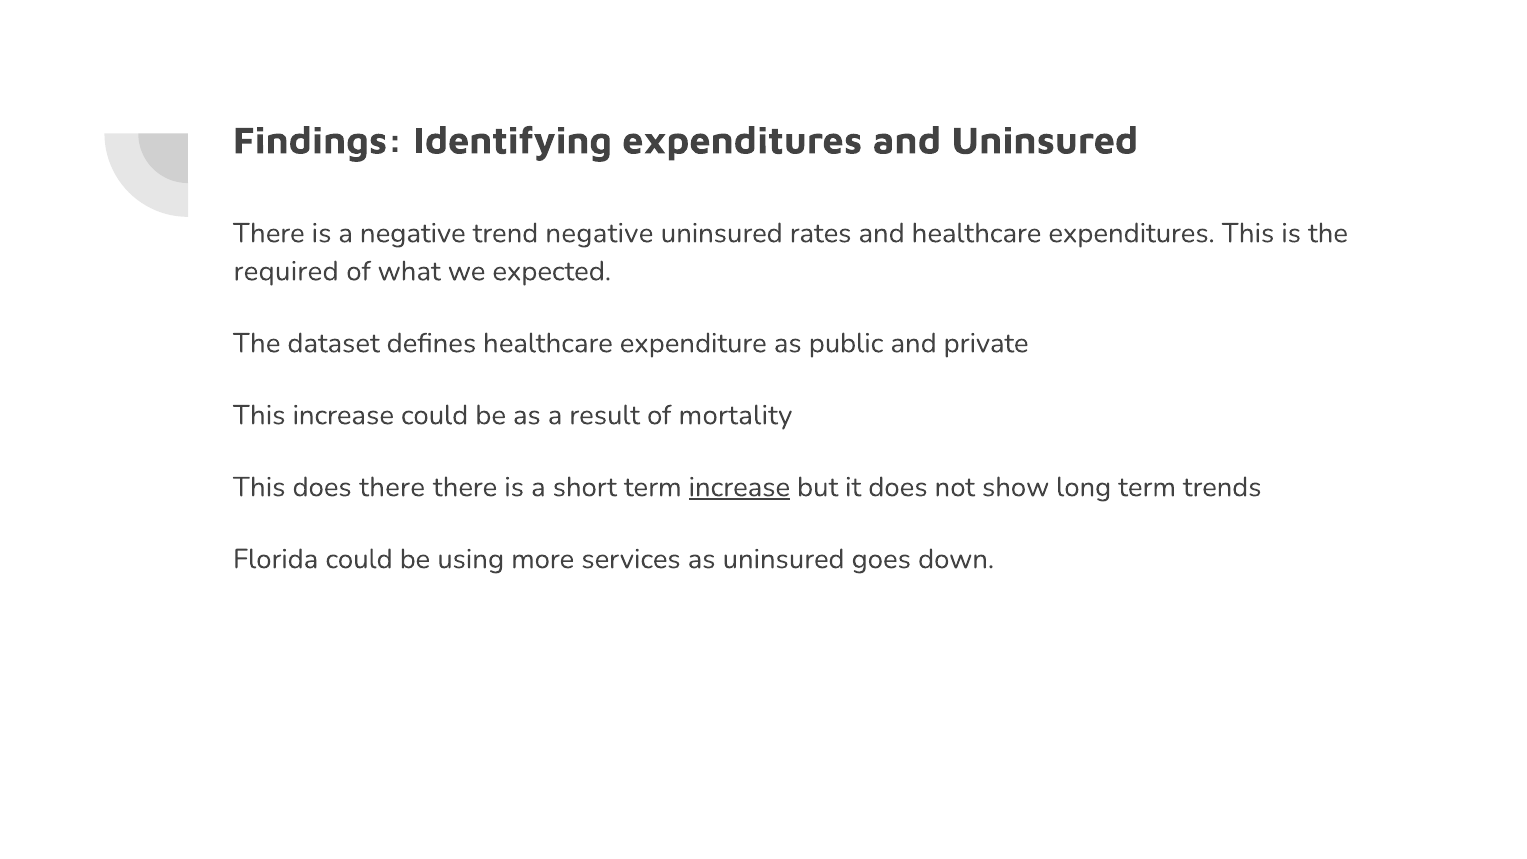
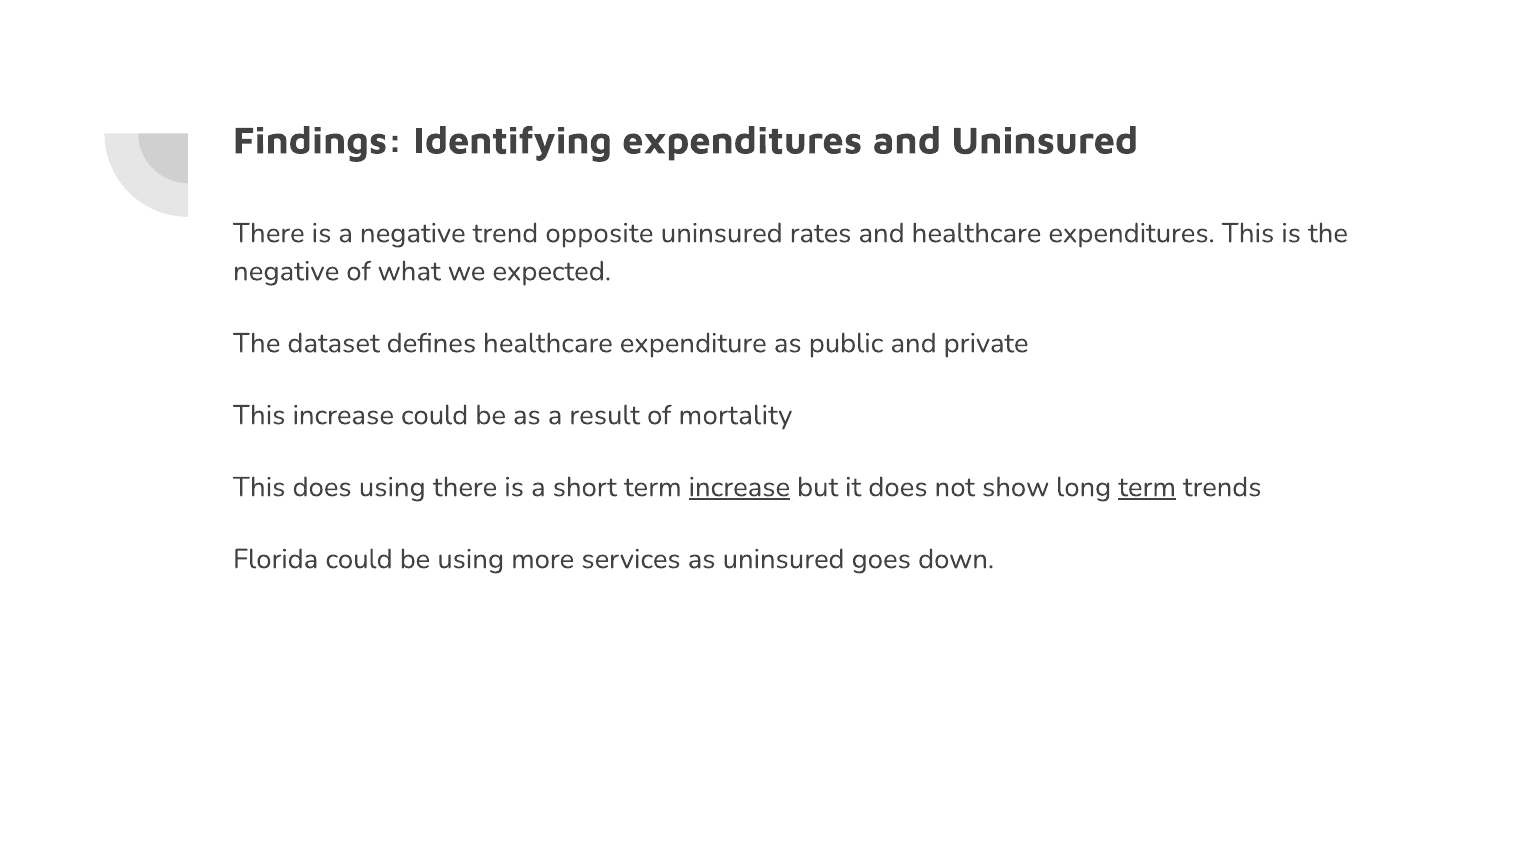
trend negative: negative -> opposite
required at (286, 271): required -> negative
does there: there -> using
term at (1147, 487) underline: none -> present
